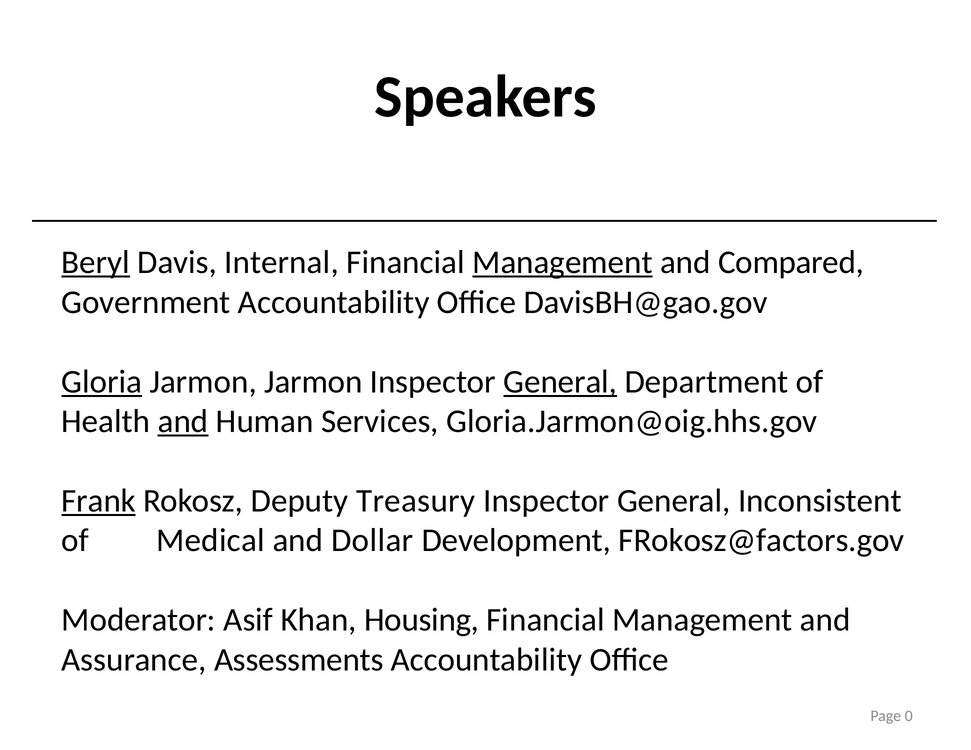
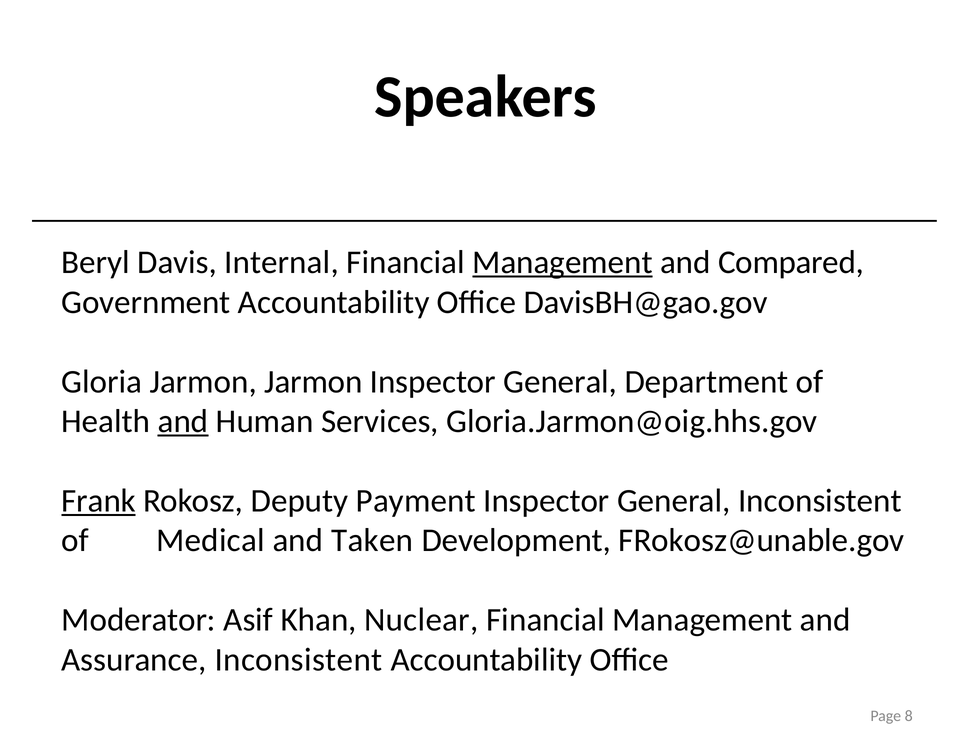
Beryl underline: present -> none
Gloria underline: present -> none
General at (560, 382) underline: present -> none
Treasury: Treasury -> Payment
Dollar: Dollar -> Taken
FRokosz@factors.gov: FRokosz@factors.gov -> FRokosz@unable.gov
Housing: Housing -> Nuclear
Assurance Assessments: Assessments -> Inconsistent
0: 0 -> 8
